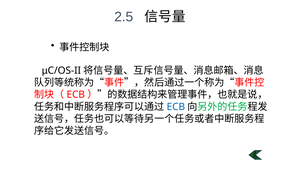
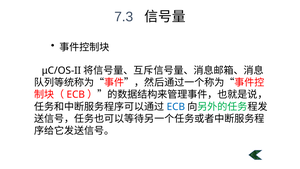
2.5: 2.5 -> 7.3
